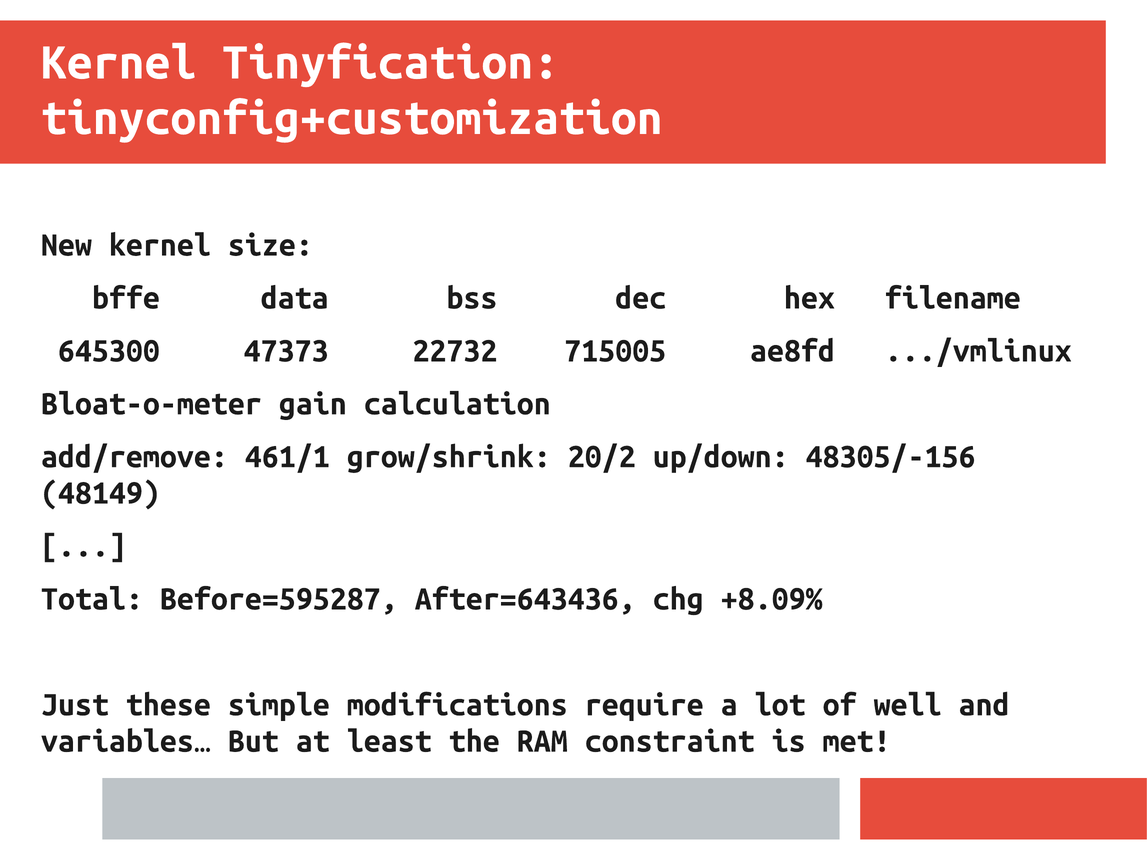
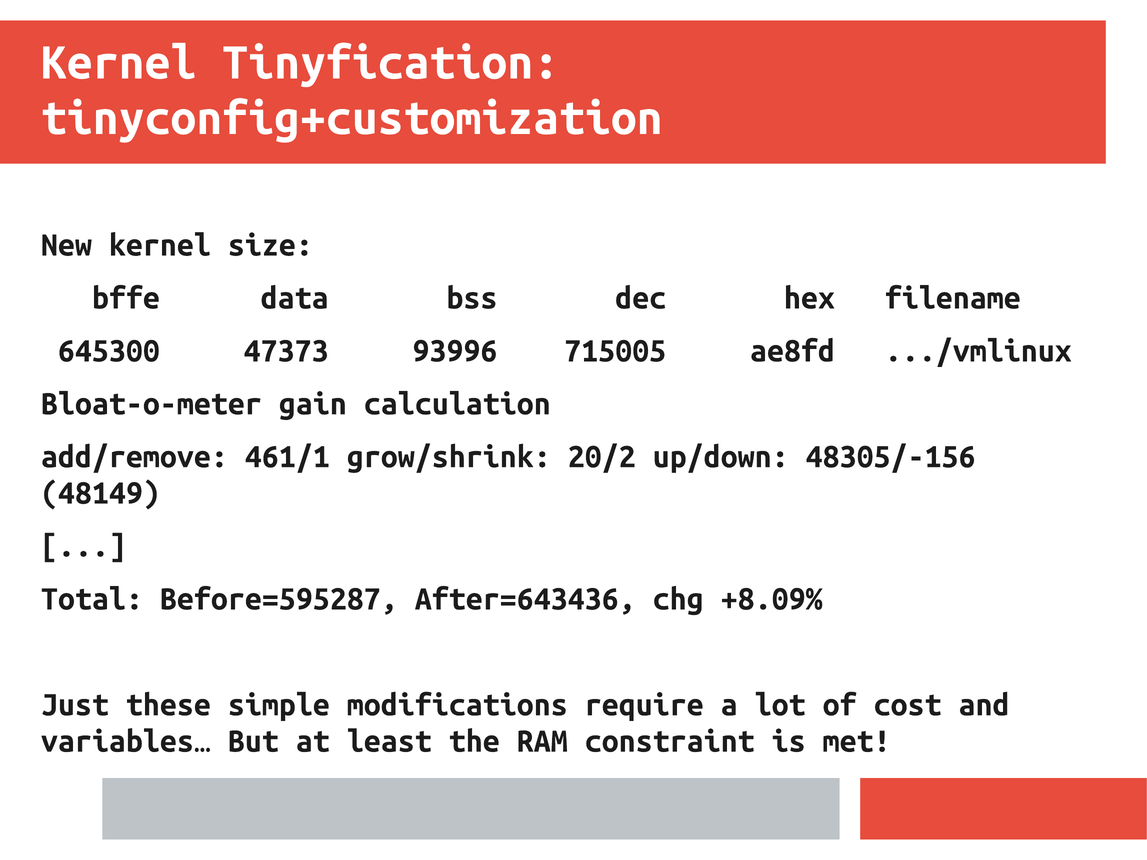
22732: 22732 -> 93996
well: well -> cost
